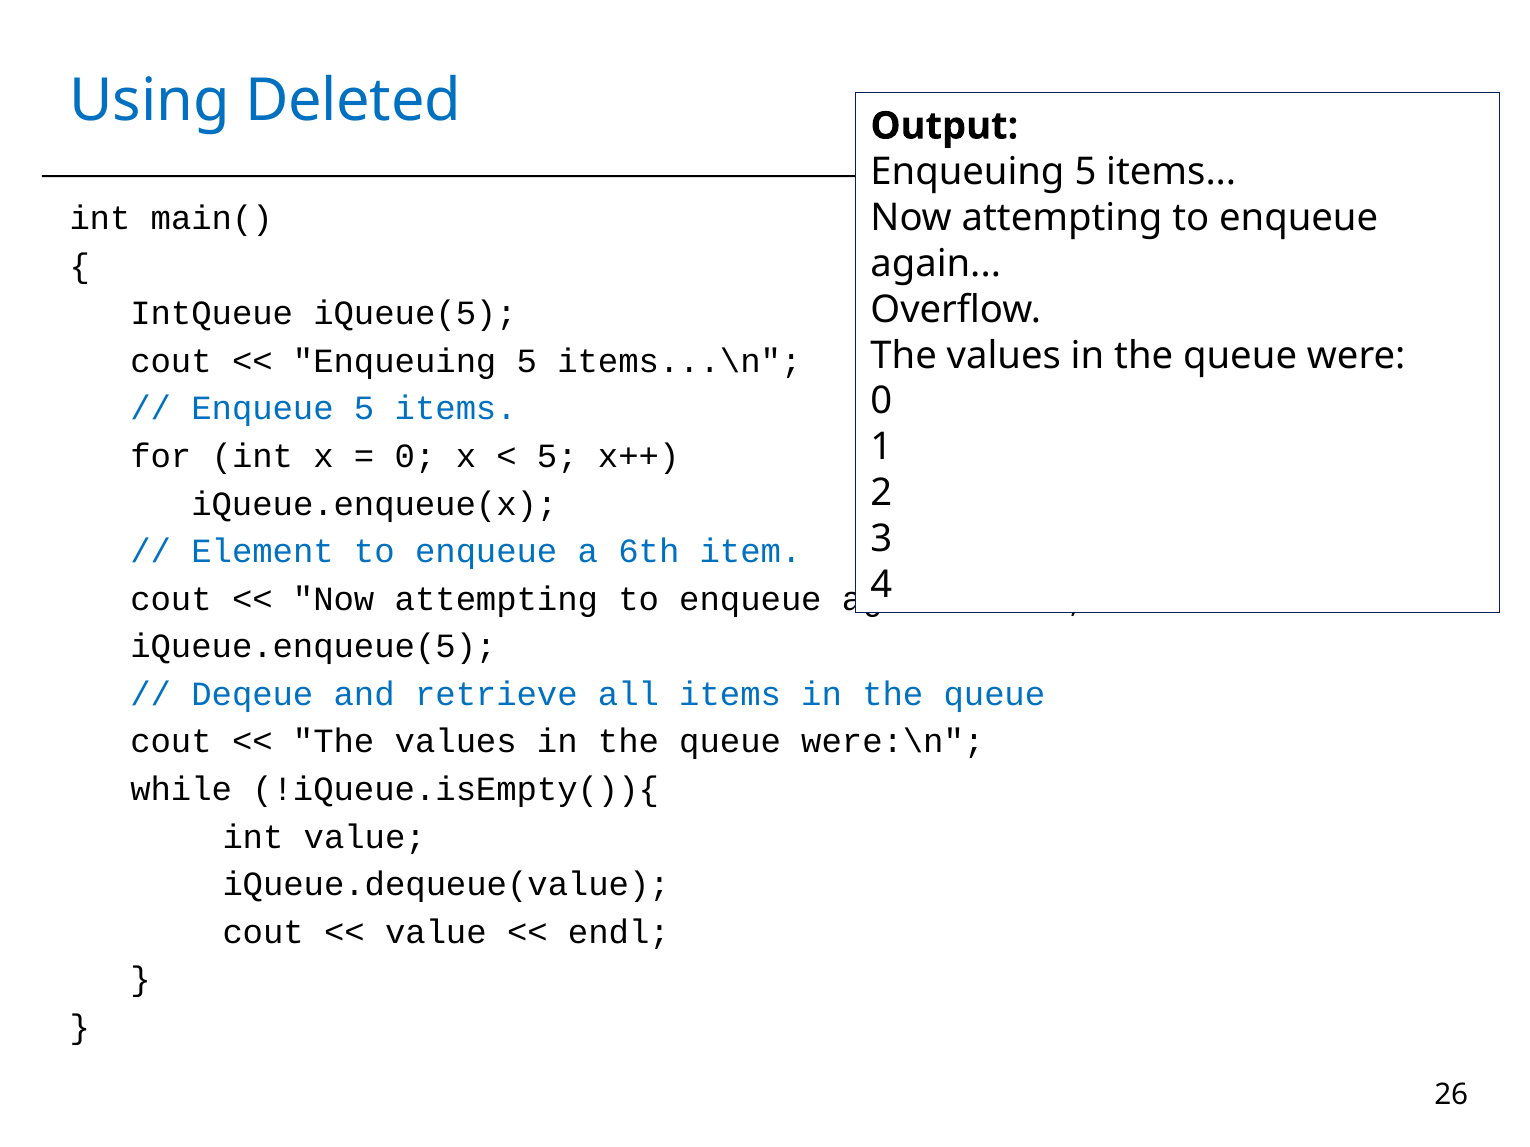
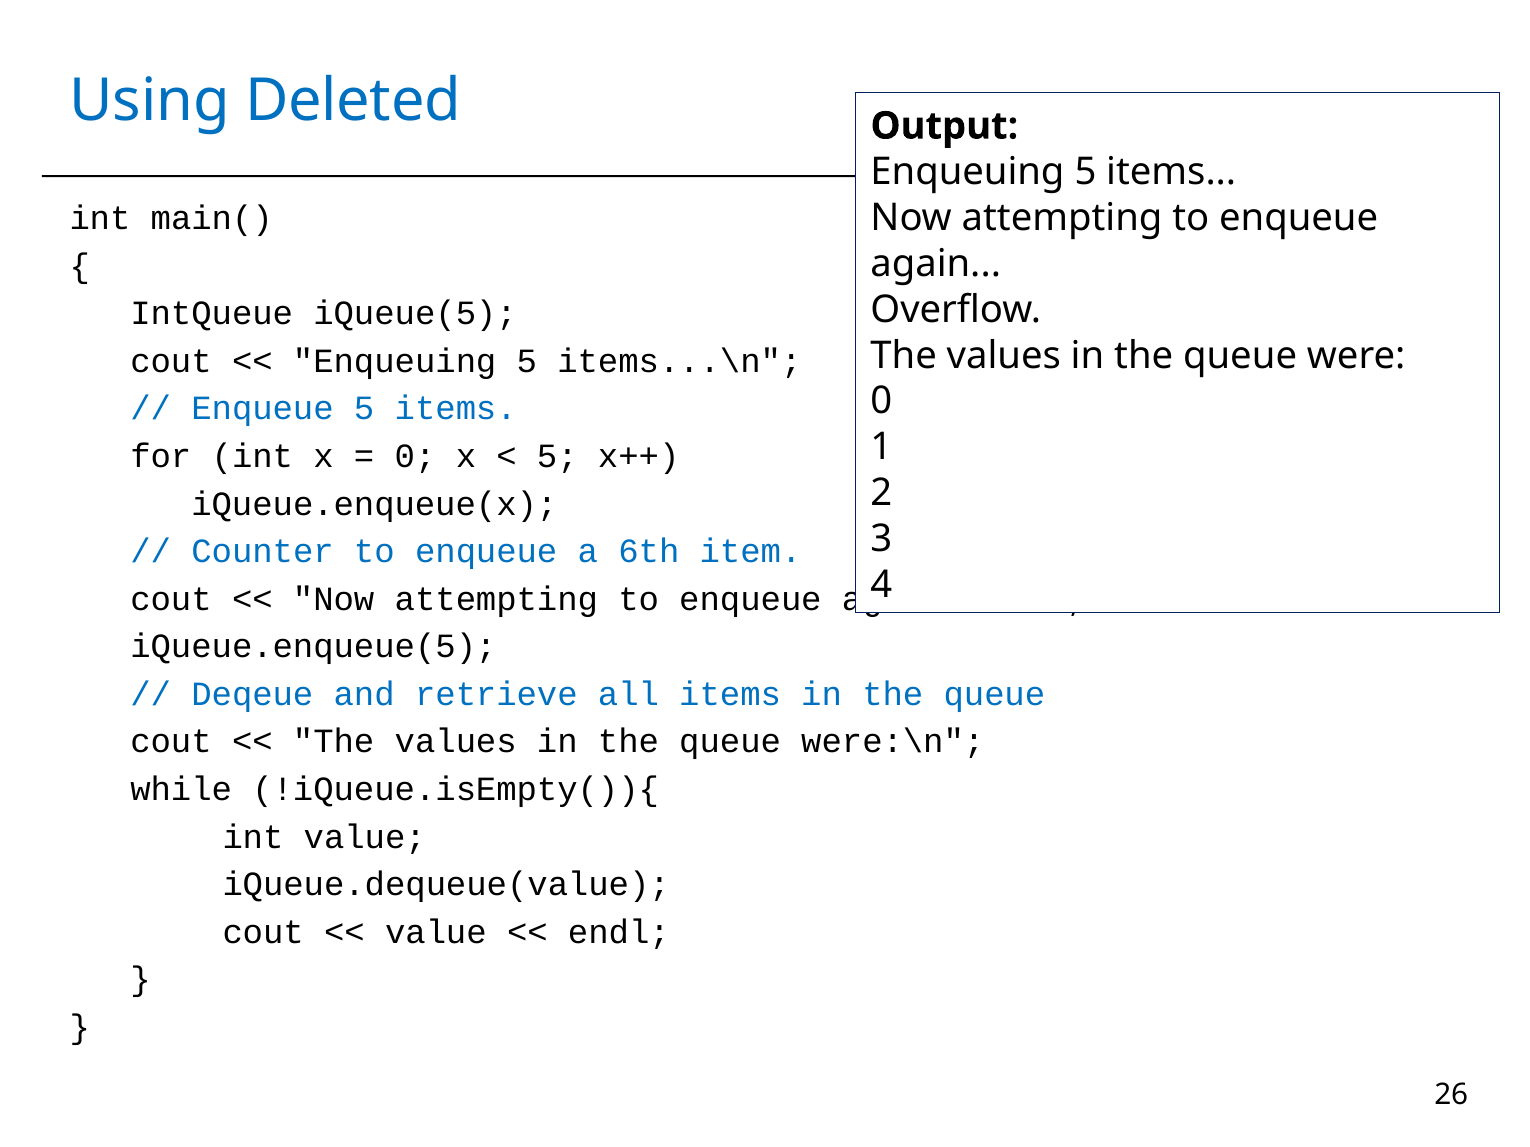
Element: Element -> Counter
